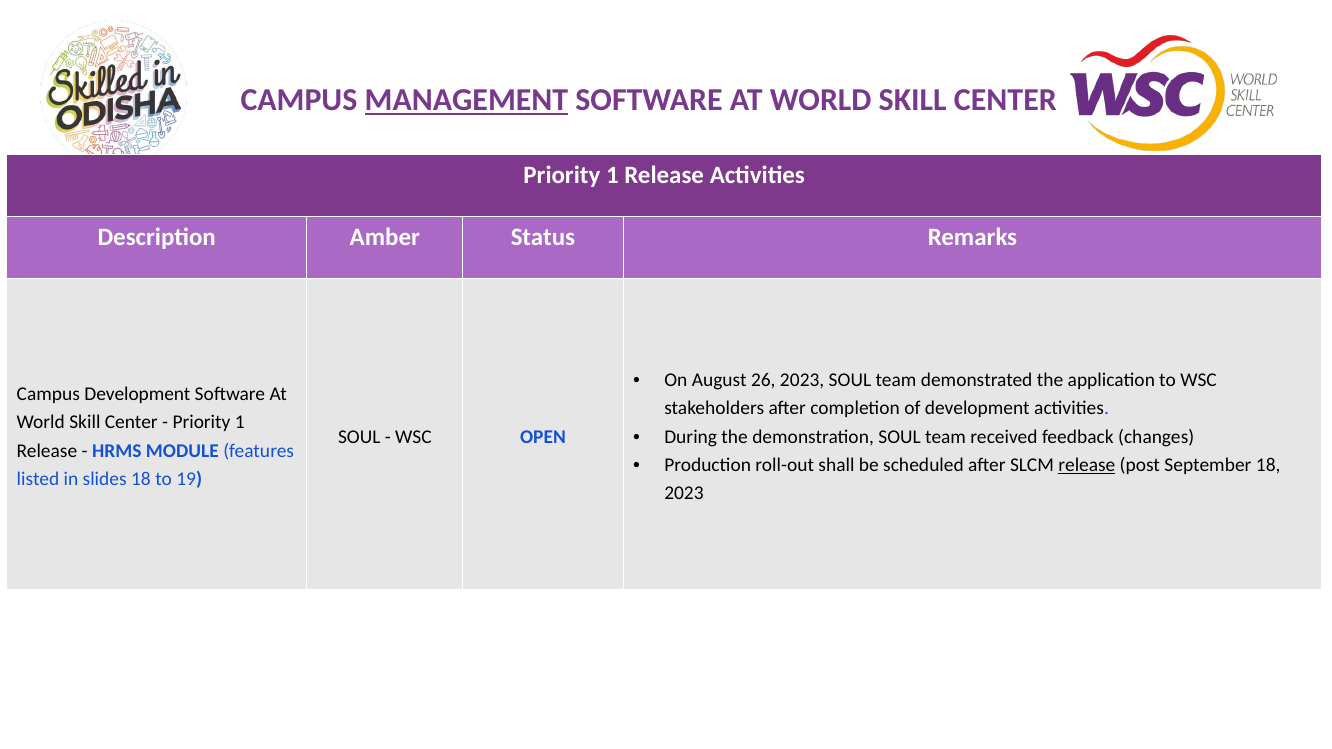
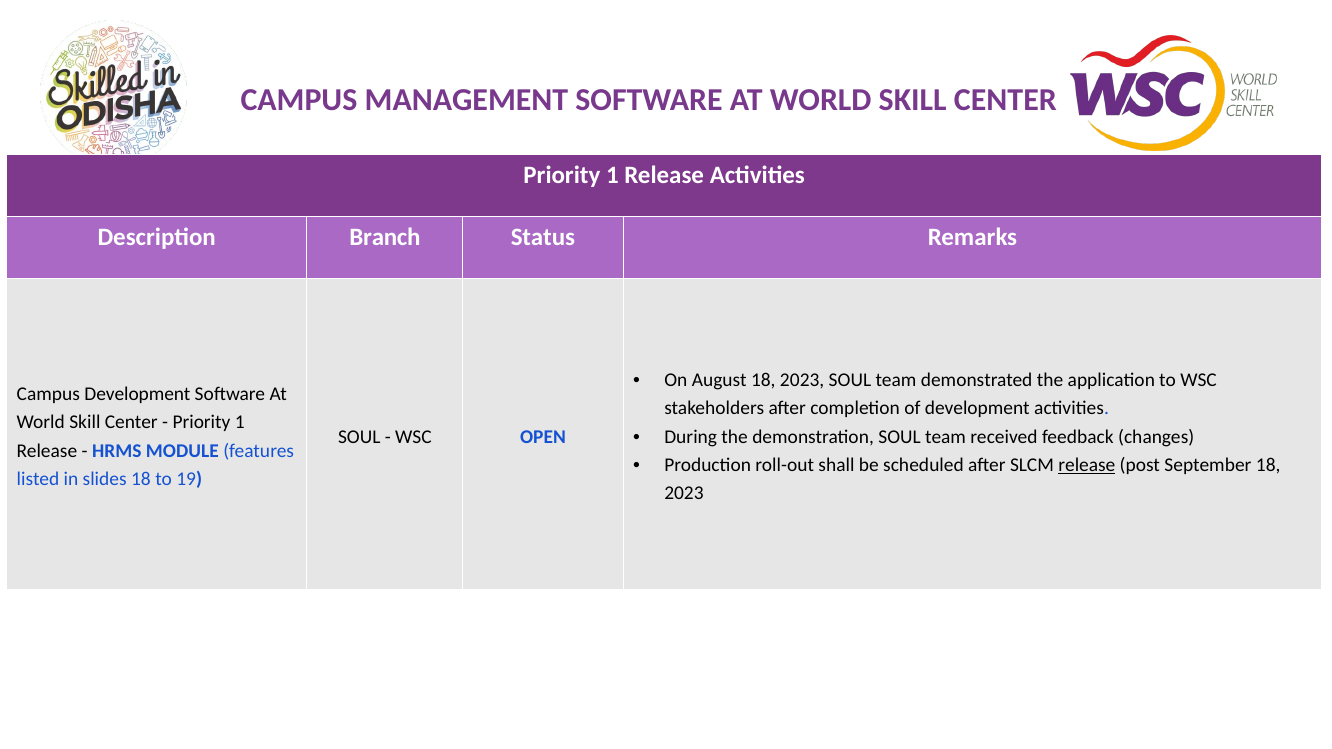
MANAGEMENT underline: present -> none
Amber: Amber -> Branch
August 26: 26 -> 18
